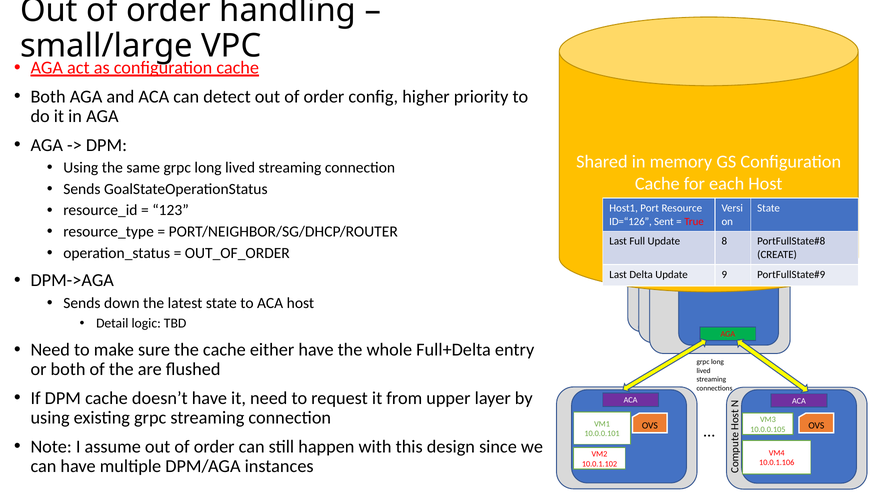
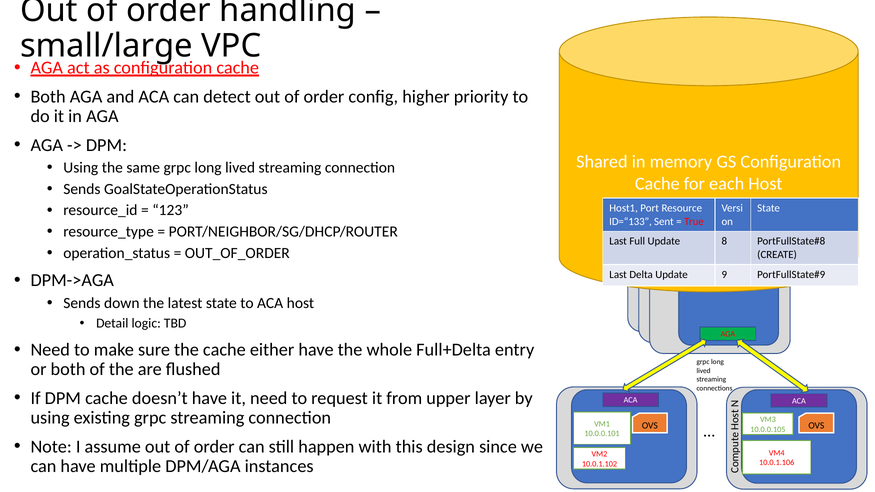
ID=“126: ID=“126 -> ID=“133
